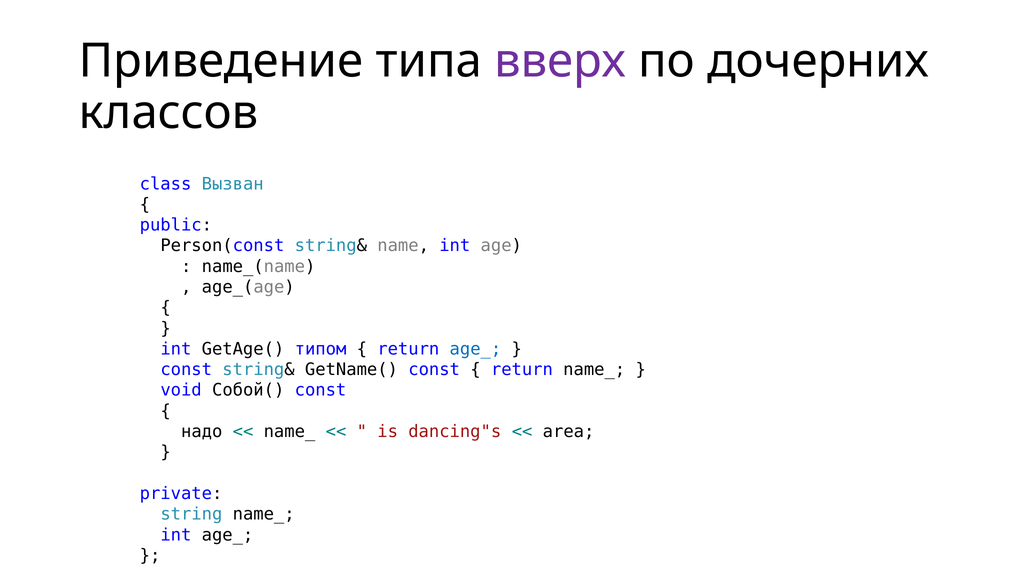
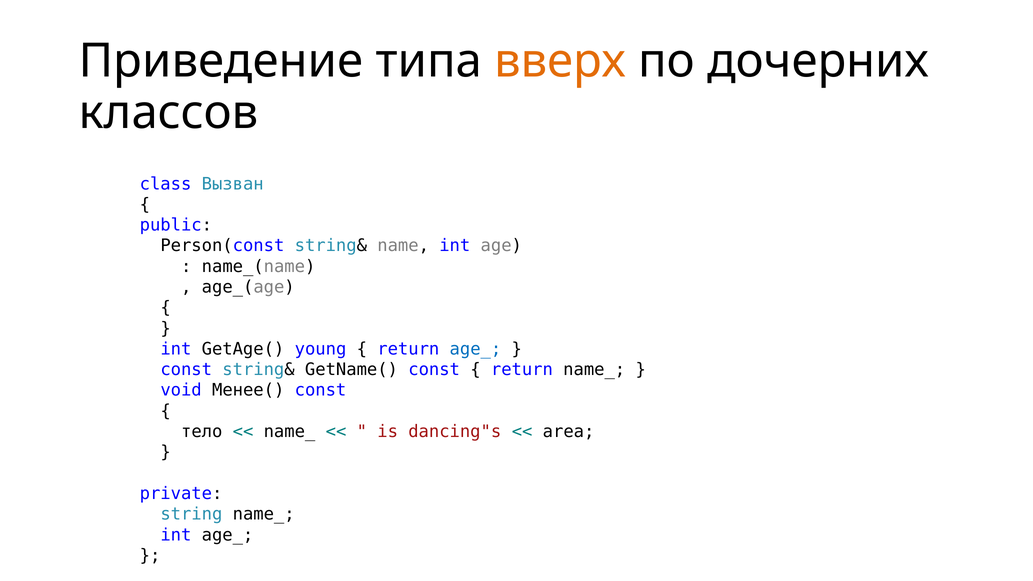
вверх colour: purple -> orange
типом: типом -> young
Собой(: Собой( -> Менее(
надо: надо -> тело
